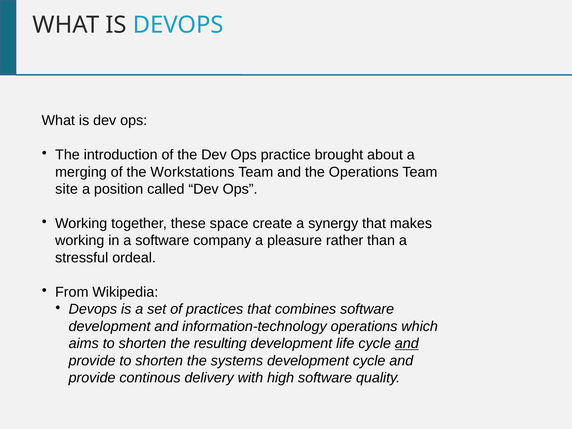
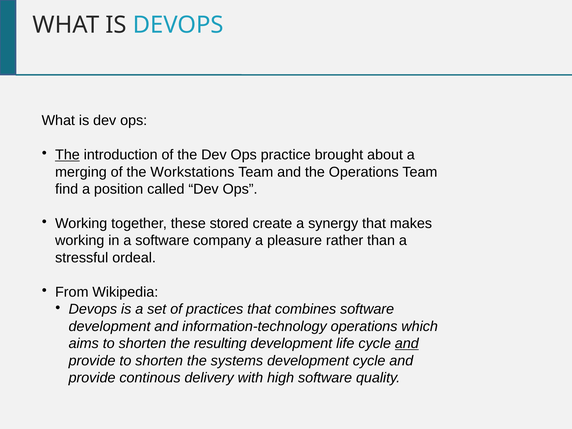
The at (67, 155) underline: none -> present
site: site -> find
space: space -> stored
